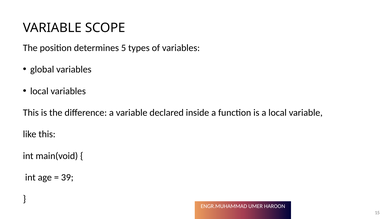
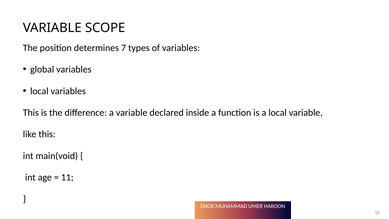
5: 5 -> 7
39: 39 -> 11
